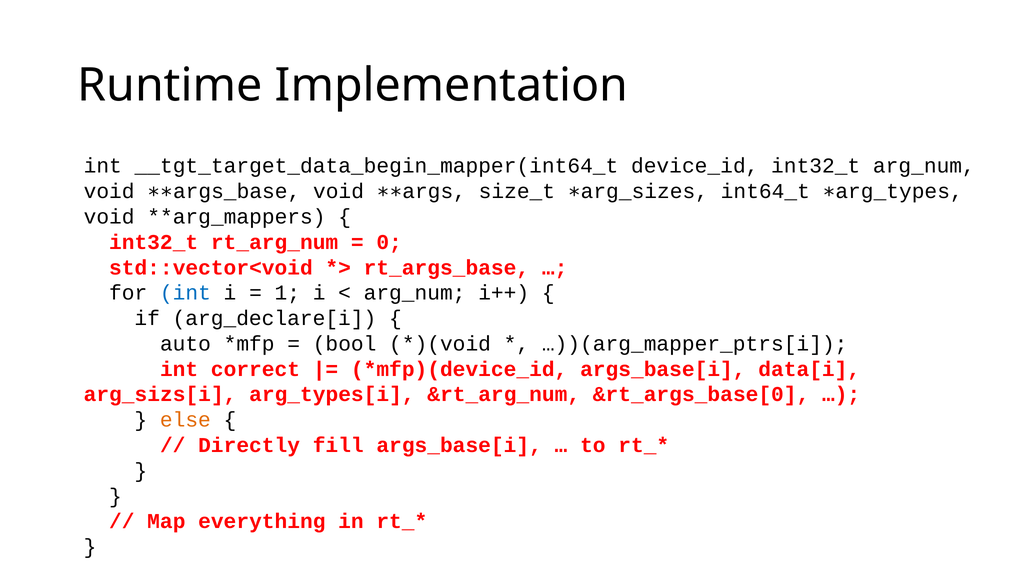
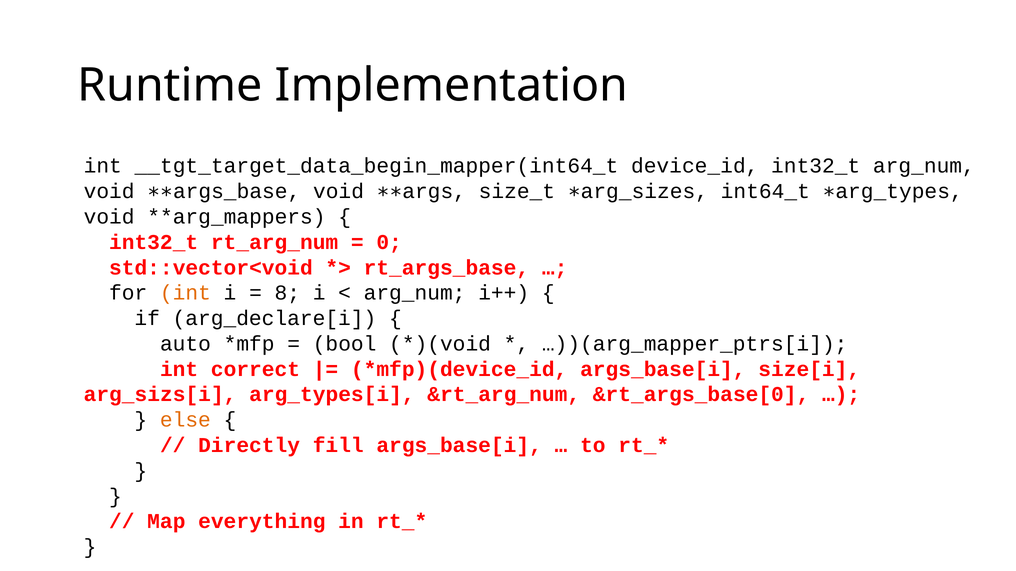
int at (185, 293) colour: blue -> orange
1: 1 -> 8
data[i: data[i -> size[i
